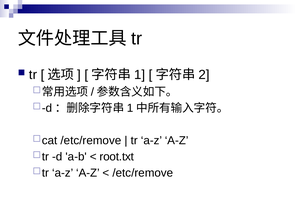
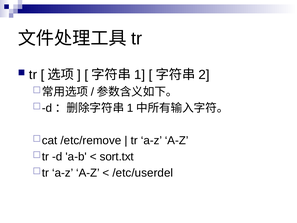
root.txt: root.txt -> sort.txt
/etc/remove at (143, 173): /etc/remove -> /etc/userdel
